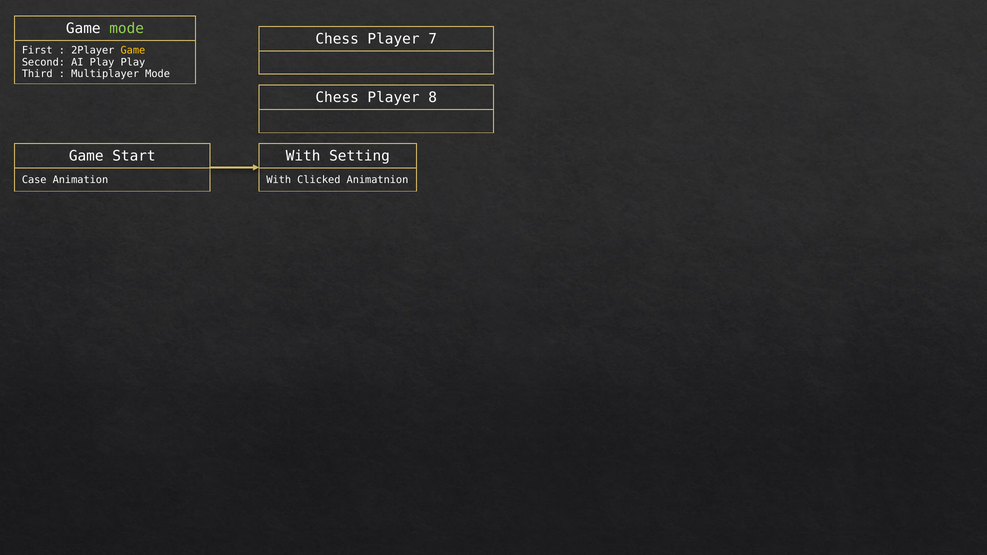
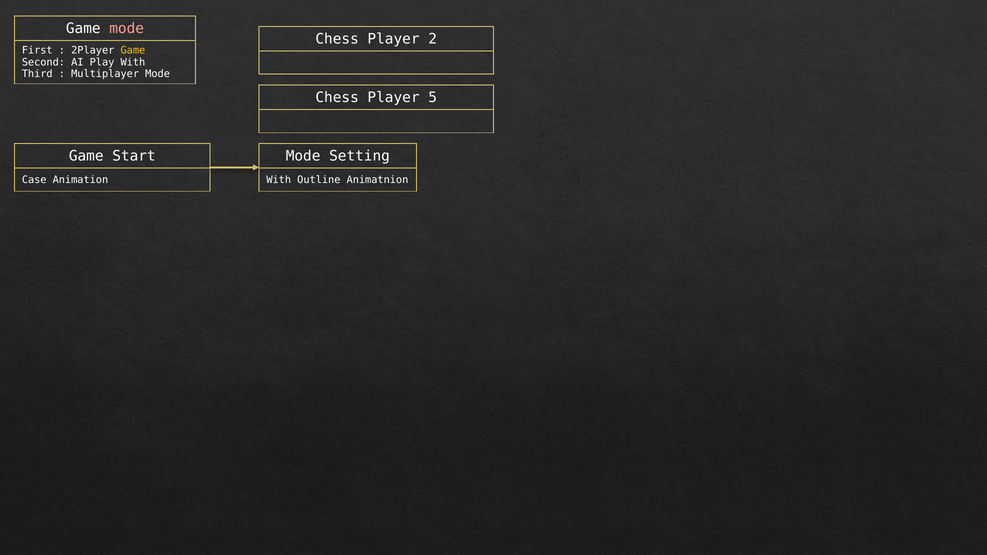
mode at (127, 28) colour: light green -> pink
7: 7 -> 2
Play Play: Play -> With
8: 8 -> 5
With at (303, 156): With -> Mode
Clicked: Clicked -> Outline
